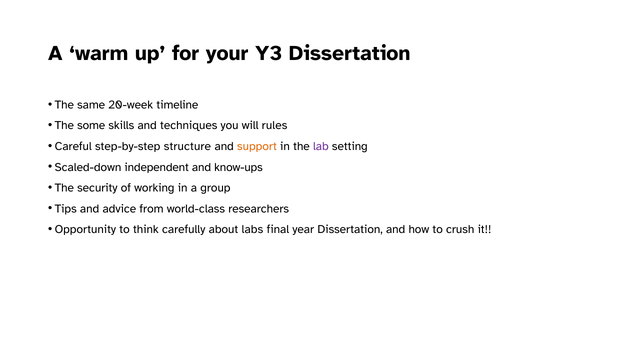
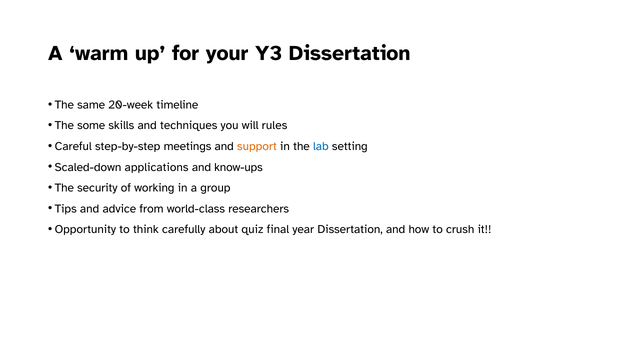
structure: structure -> meetings
lab colour: purple -> blue
independent: independent -> applications
labs: labs -> quiz
